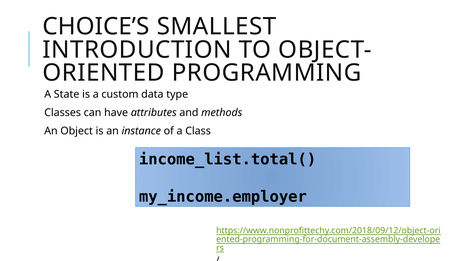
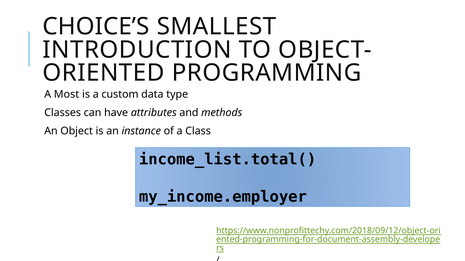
State: State -> Most
